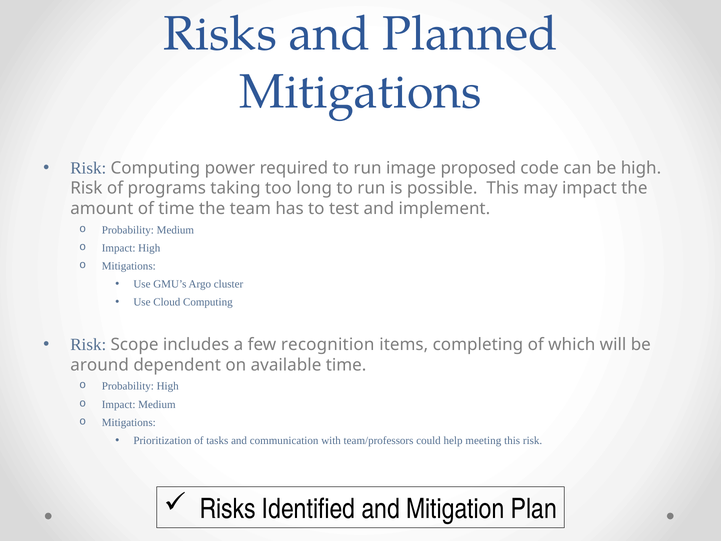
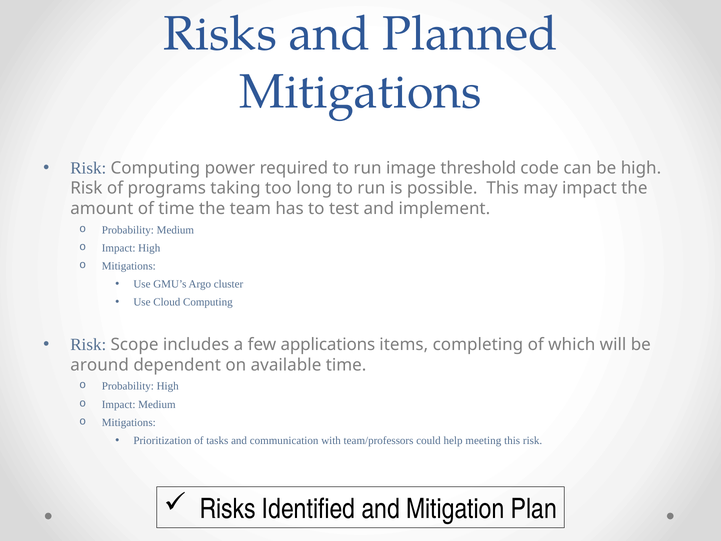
proposed: proposed -> threshold
recognition: recognition -> applications
